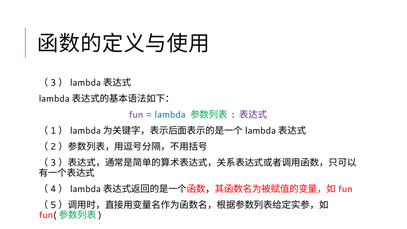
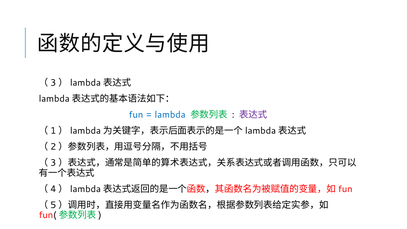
fun colour: purple -> blue
